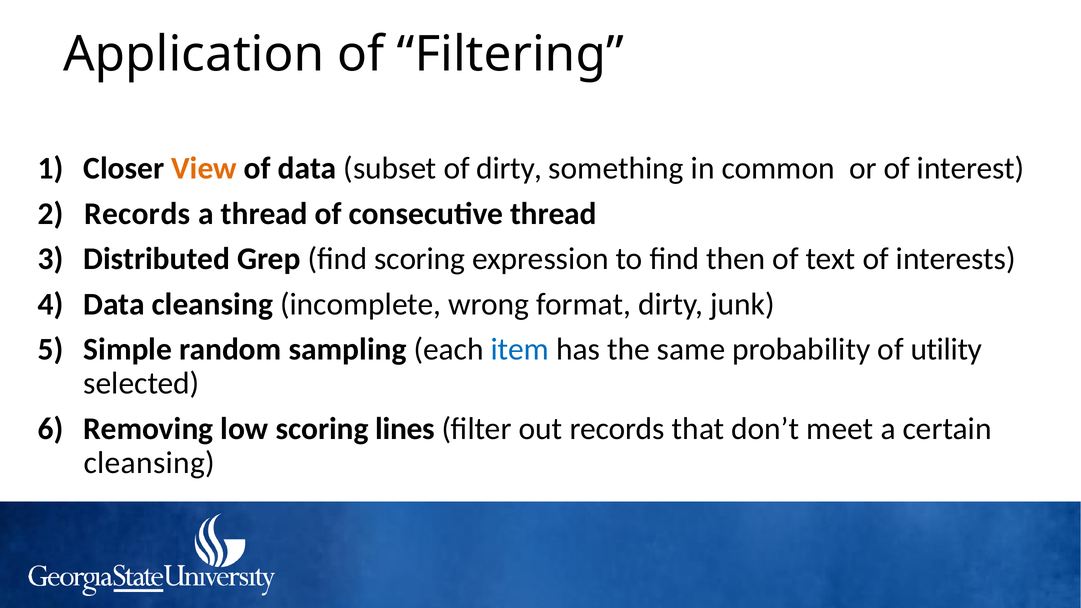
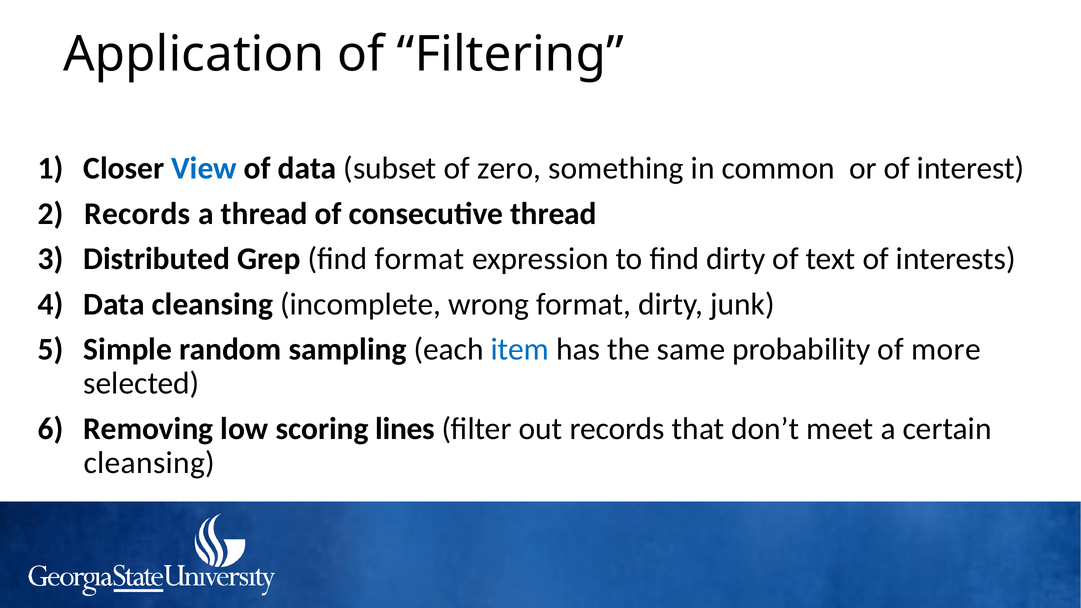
View colour: orange -> blue
of dirty: dirty -> zero
find scoring: scoring -> format
find then: then -> dirty
utility: utility -> more
